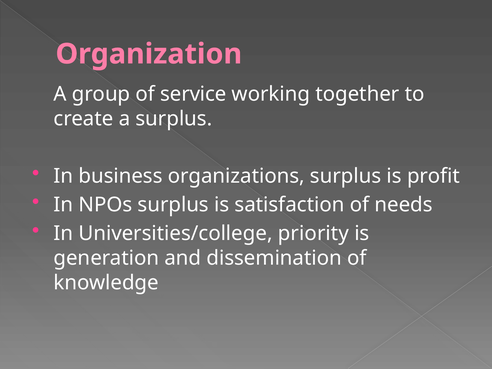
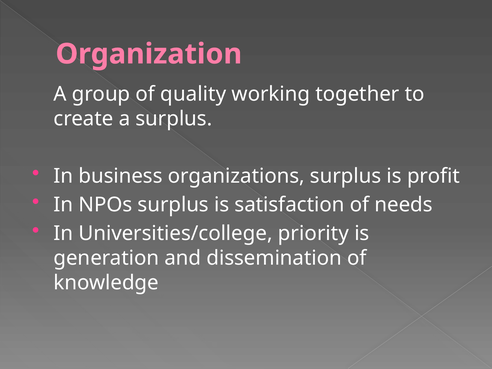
service: service -> quality
